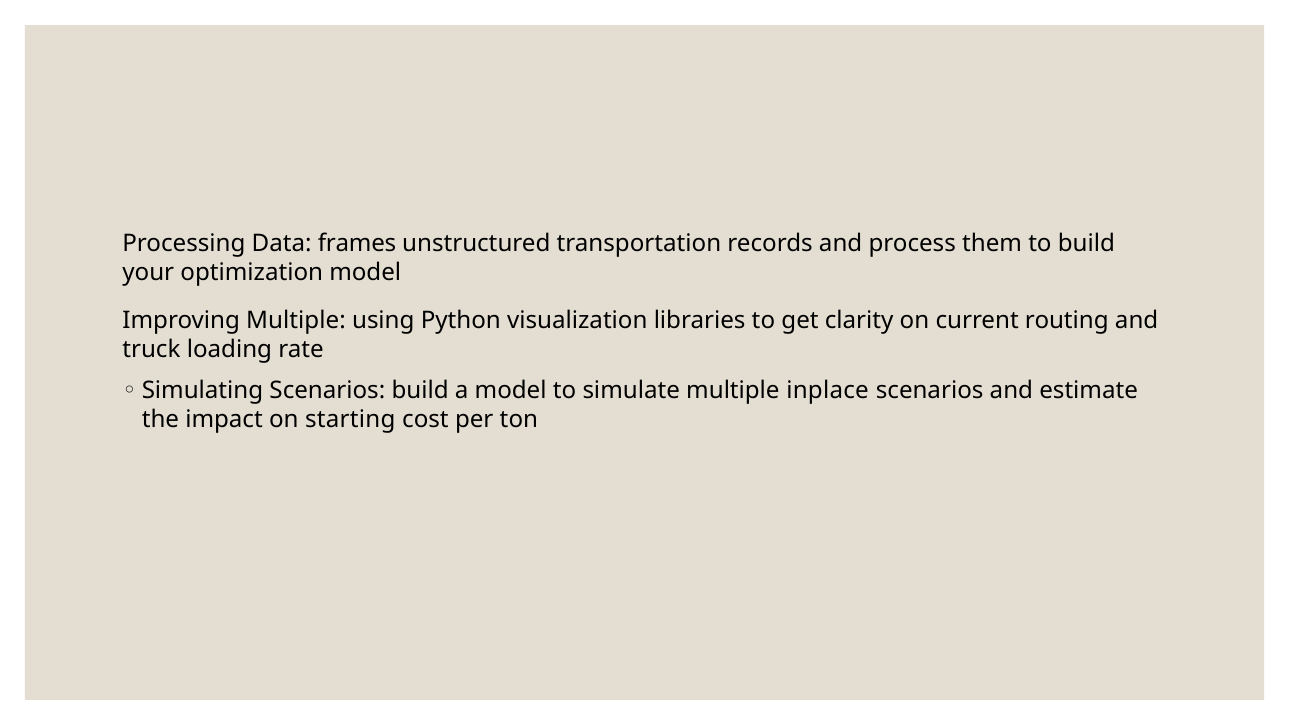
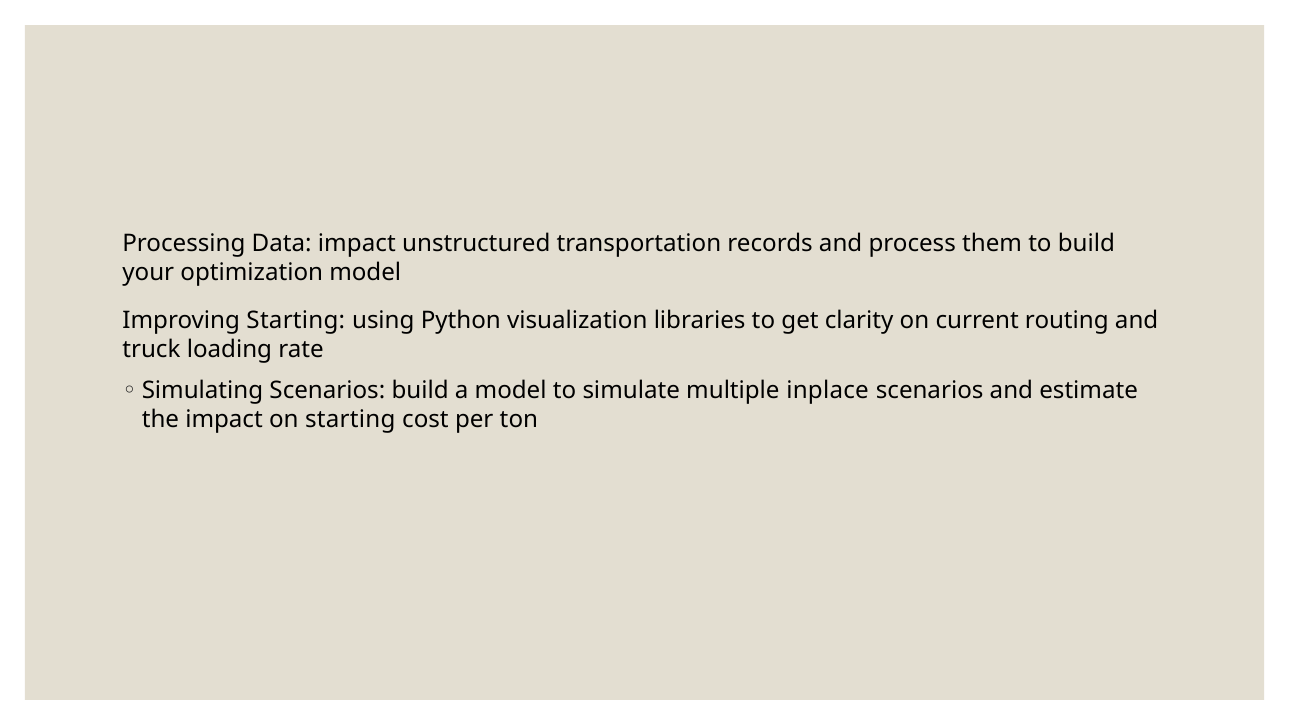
Data frames: frames -> impact
Improving Multiple: Multiple -> Starting
